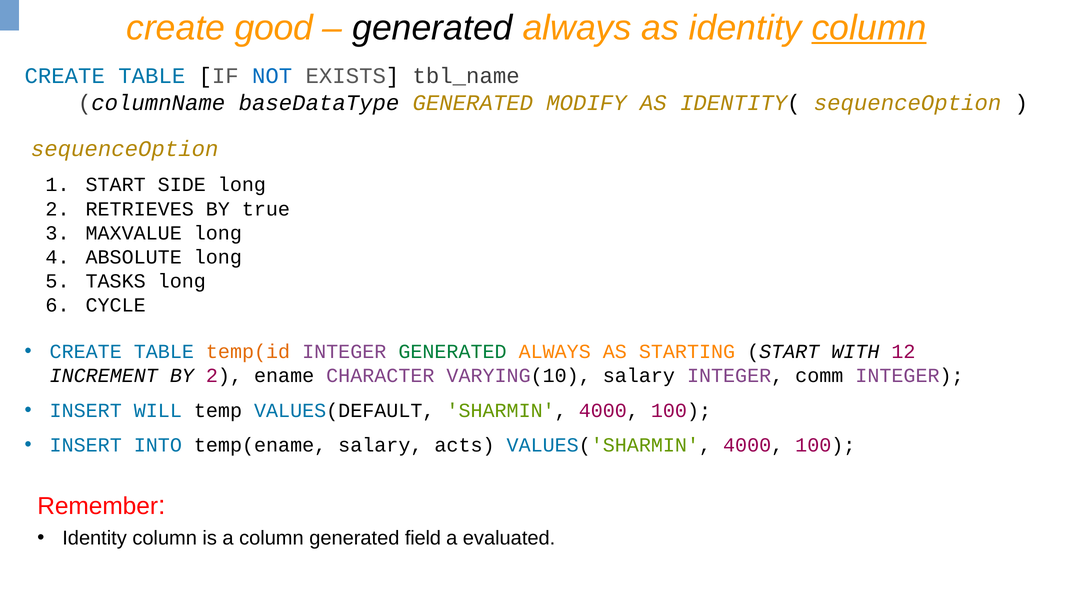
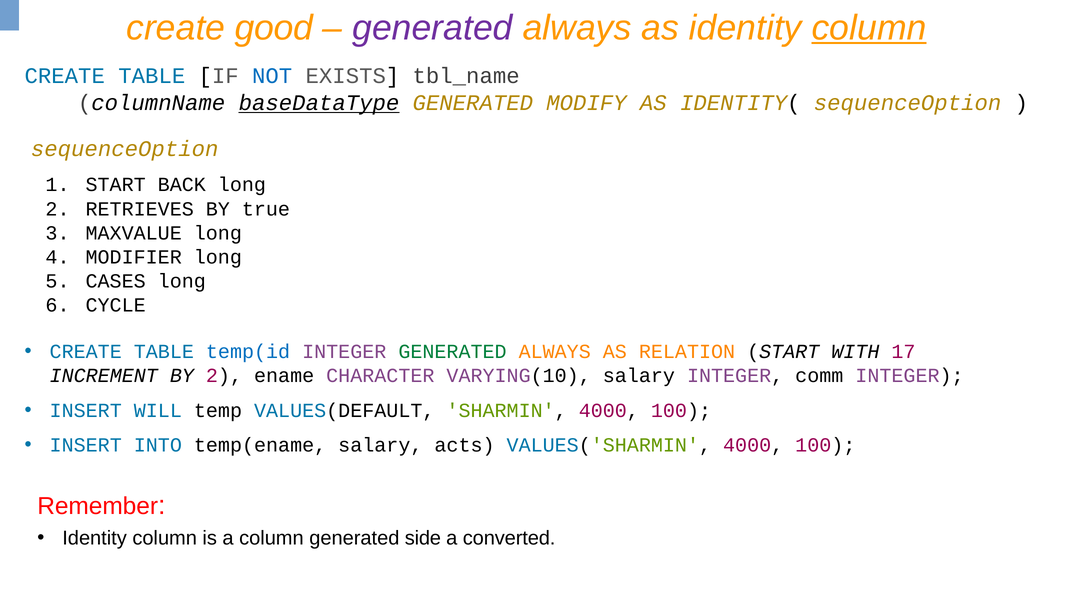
generated at (432, 28) colour: black -> purple
baseDataType underline: none -> present
SIDE: SIDE -> BACK
ABSOLUTE: ABSOLUTE -> MODIFIER
TASKS: TASKS -> CASES
temp(id colour: orange -> blue
STARTING: STARTING -> RELATION
12: 12 -> 17
field: field -> side
evaluated: evaluated -> converted
